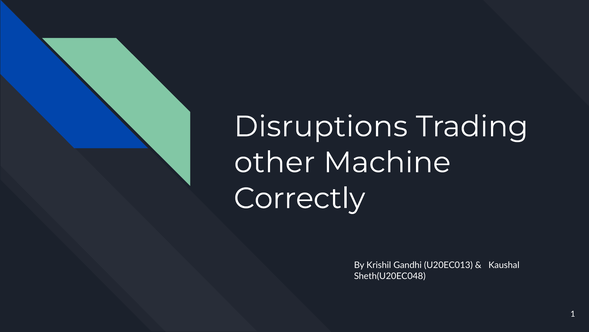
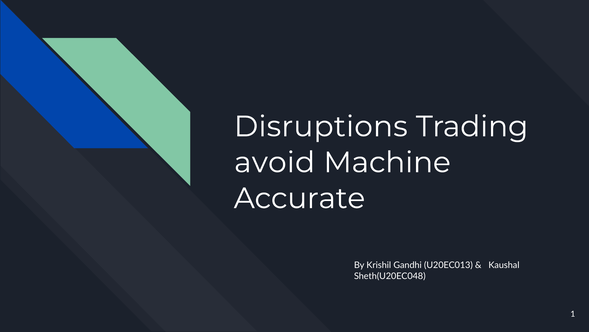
other: other -> avoid
Correctly: Correctly -> Accurate
